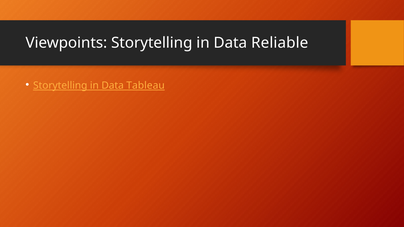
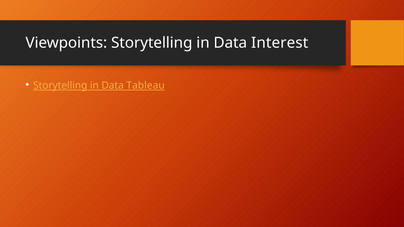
Reliable: Reliable -> Interest
